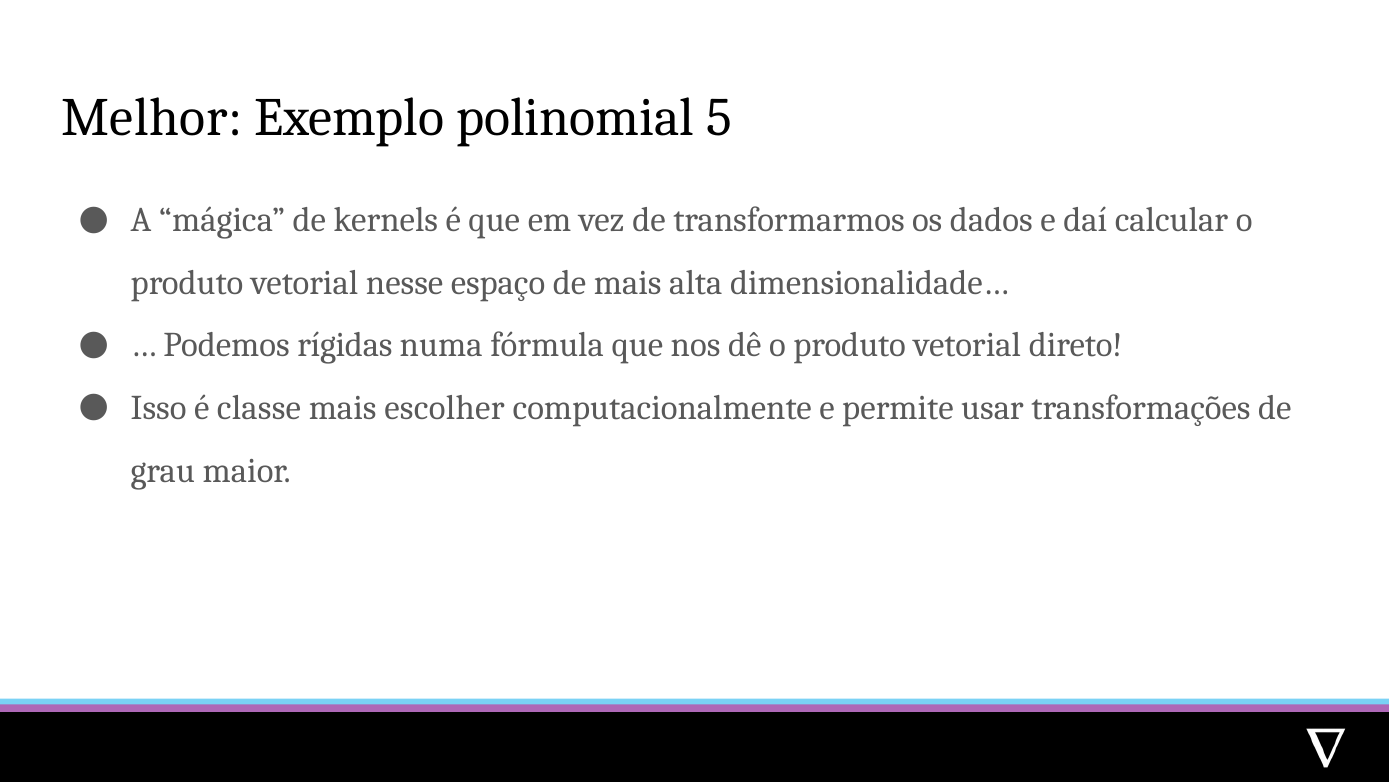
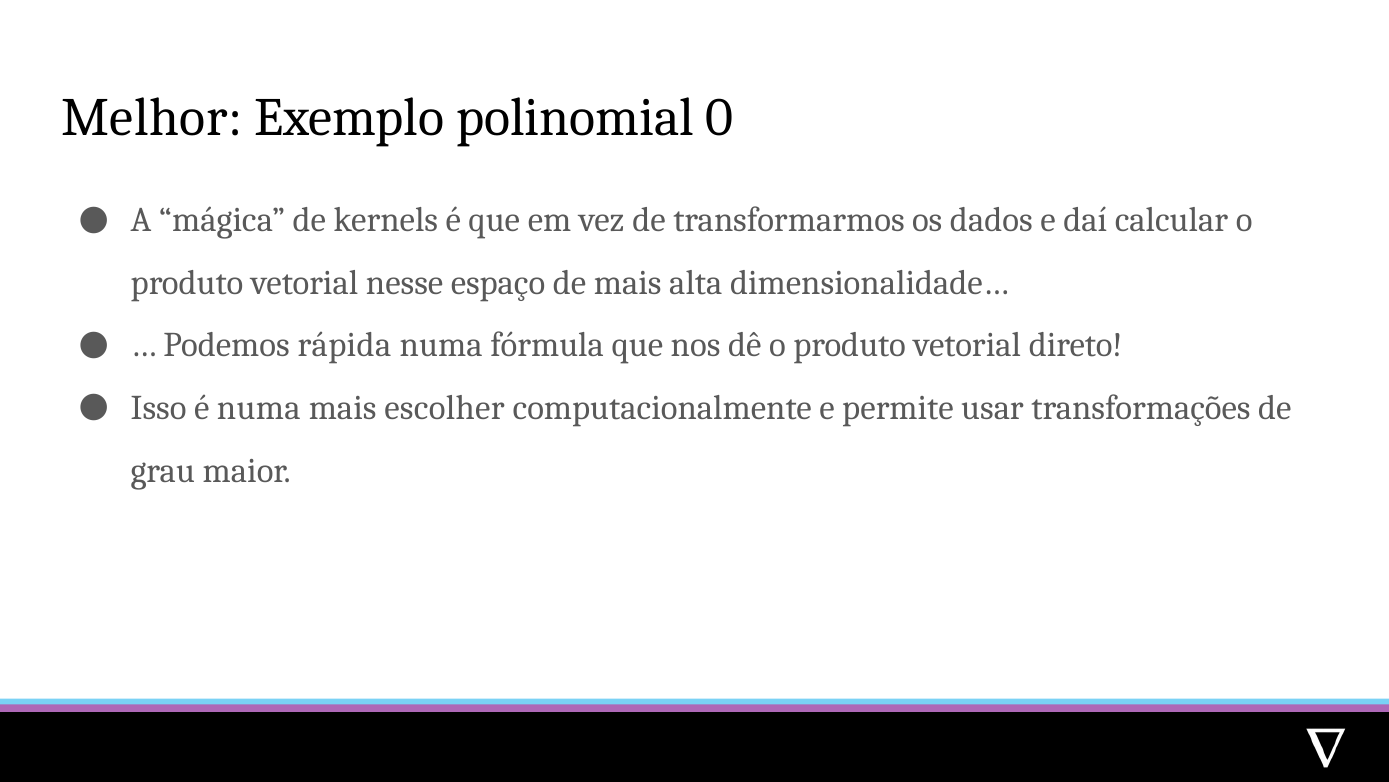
5: 5 -> 0
rígidas: rígidas -> rápida
é classe: classe -> numa
